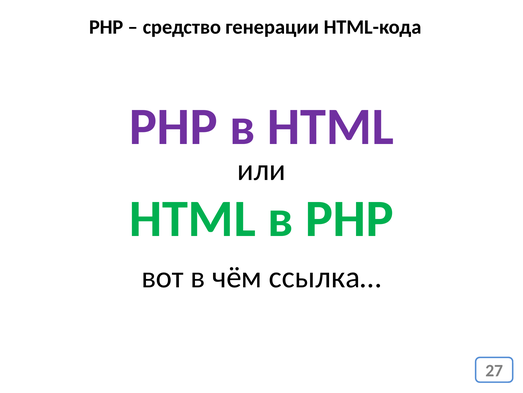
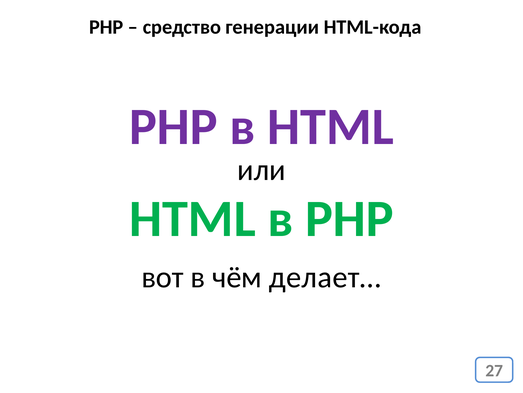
ссылка…: ссылка… -> делает…
